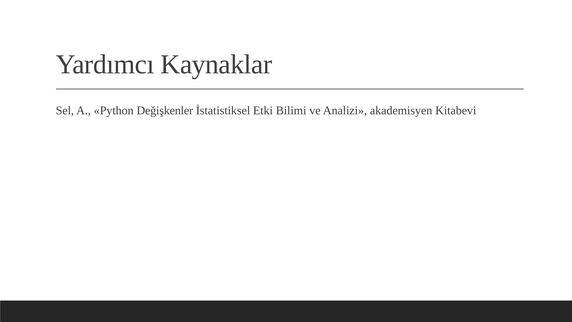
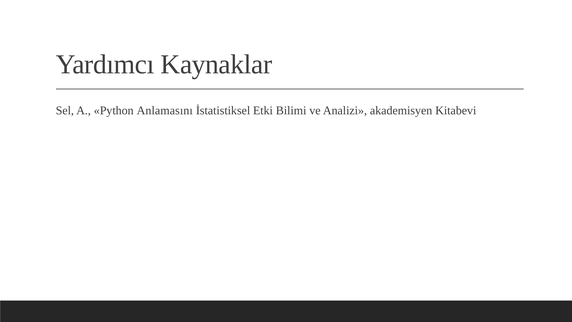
Değişkenler: Değişkenler -> Anlamasını
